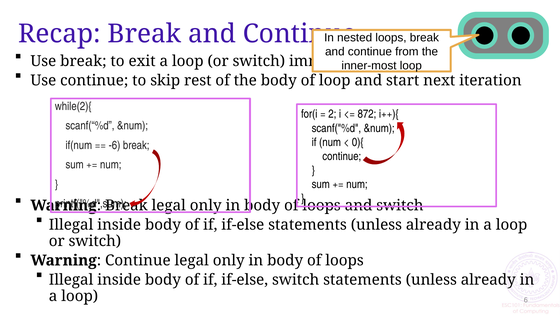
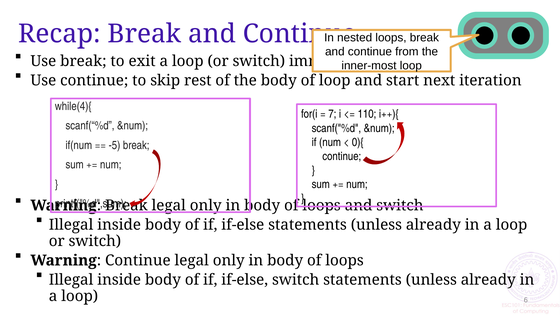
while(2){: while(2){ -> while(4){
2: 2 -> 7
872: 872 -> 110
-6: -6 -> -5
